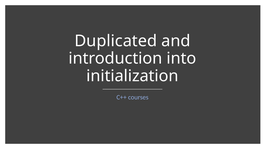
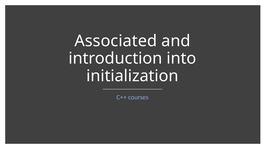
Duplicated: Duplicated -> Associated
